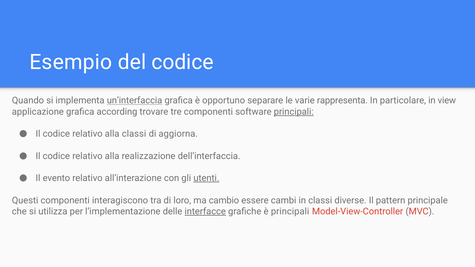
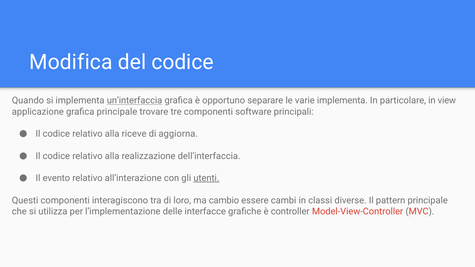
Esempio: Esempio -> Modifica
varie rappresenta: rappresenta -> implementa
grafica according: according -> principale
principali at (294, 112) underline: present -> none
alla classi: classi -> riceve
interfacce underline: present -> none
è principali: principali -> controller
